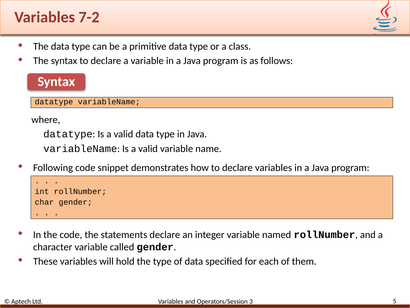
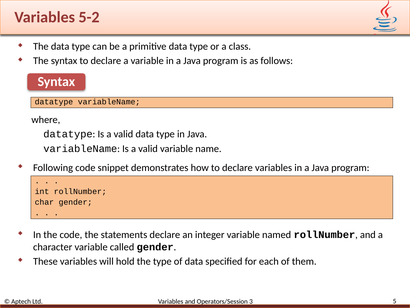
7-2: 7-2 -> 5-2
